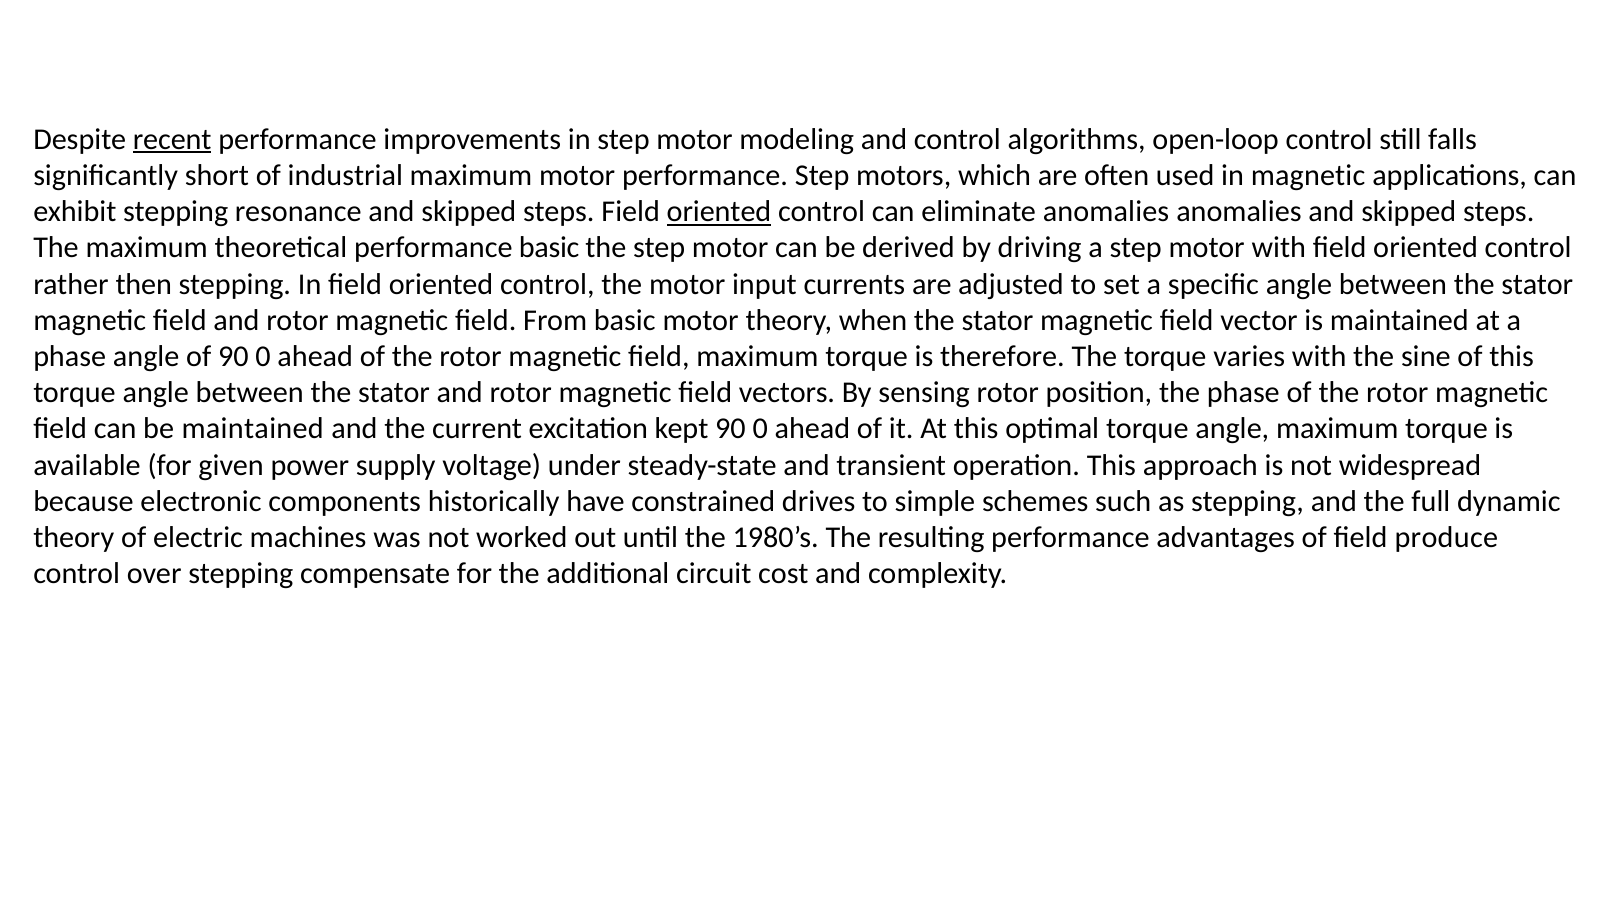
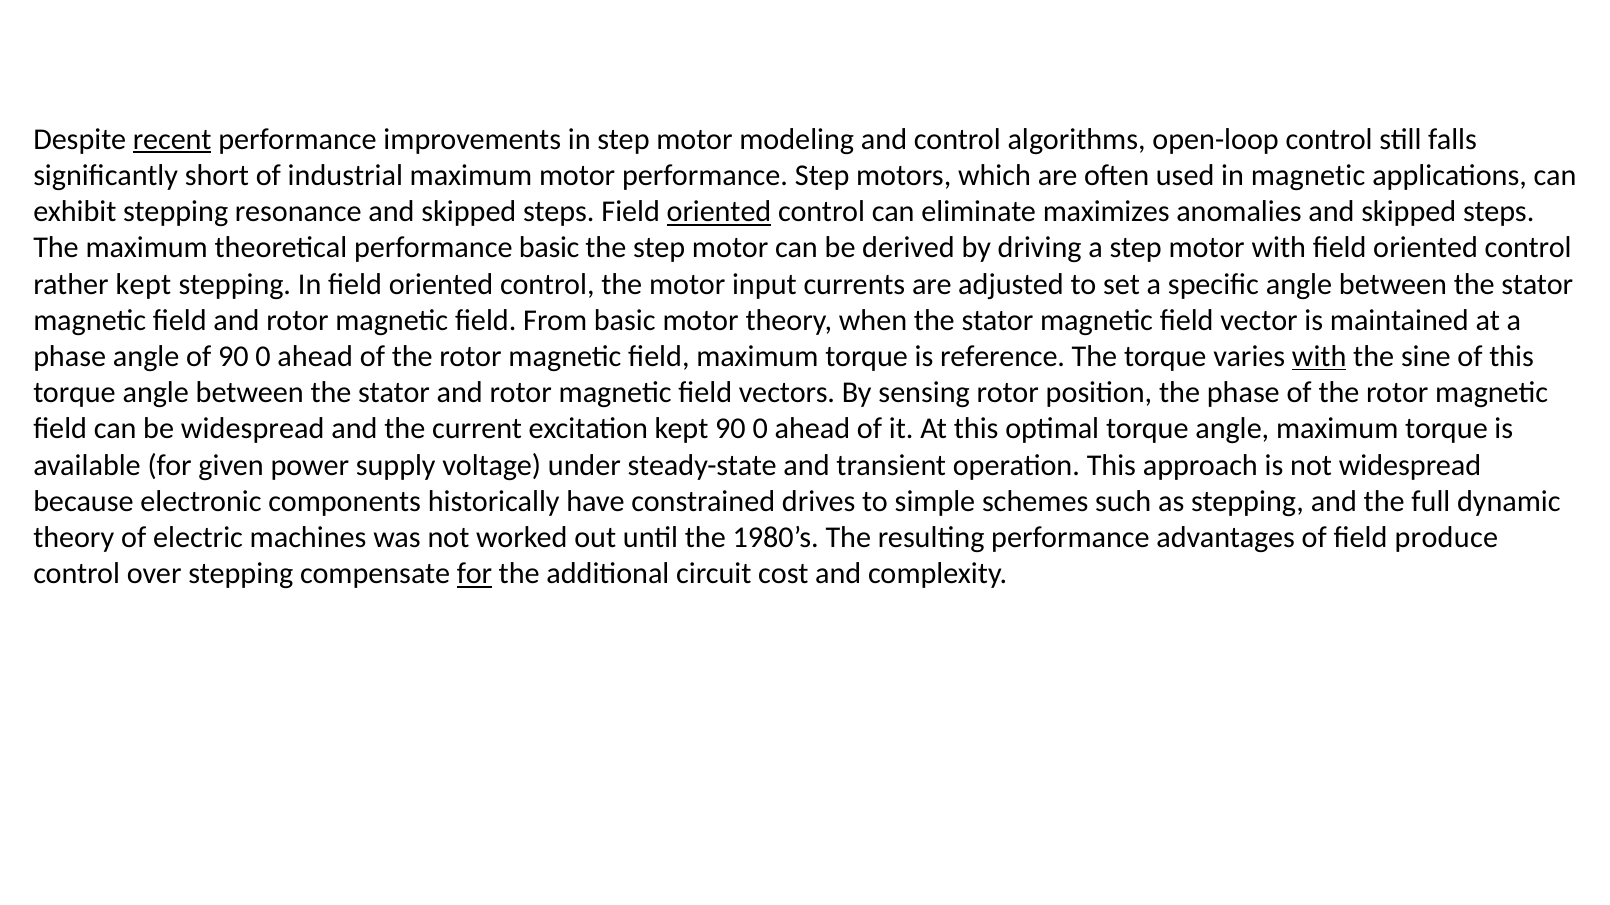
eliminate anomalies: anomalies -> maximizes
rather then: then -> kept
therefore: therefore -> reference
with at (1319, 357) underline: none -> present
be maintained: maintained -> widespread
for at (474, 574) underline: none -> present
